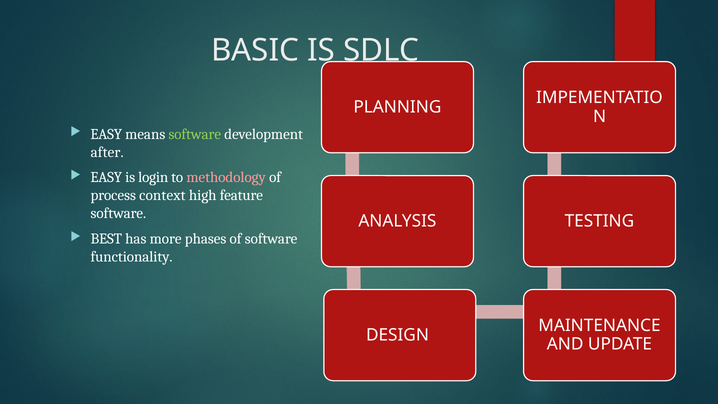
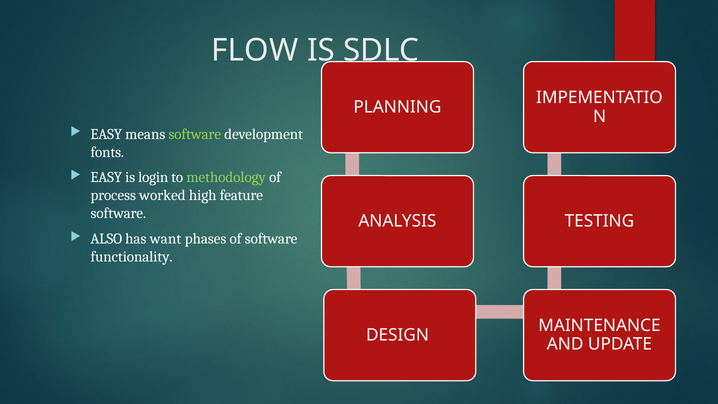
BASIC: BASIC -> FLOW
after: after -> fonts
methodology colour: pink -> light green
context: context -> worked
BEST: BEST -> ALSO
more: more -> want
